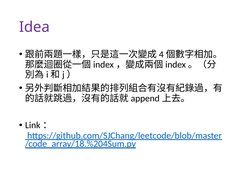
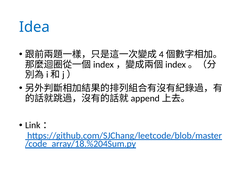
Idea colour: purple -> blue
